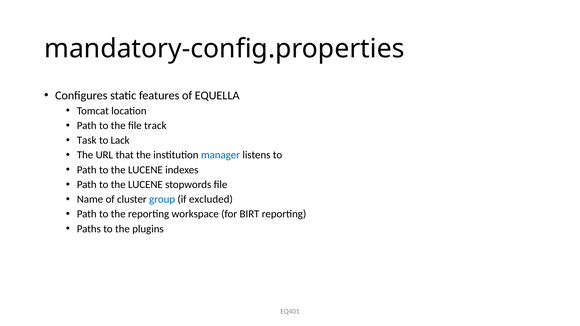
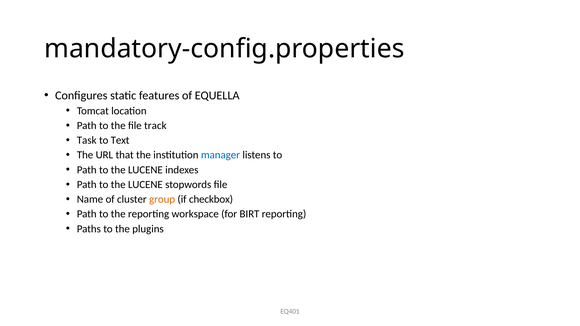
Lack: Lack -> Text
group colour: blue -> orange
excluded: excluded -> checkbox
